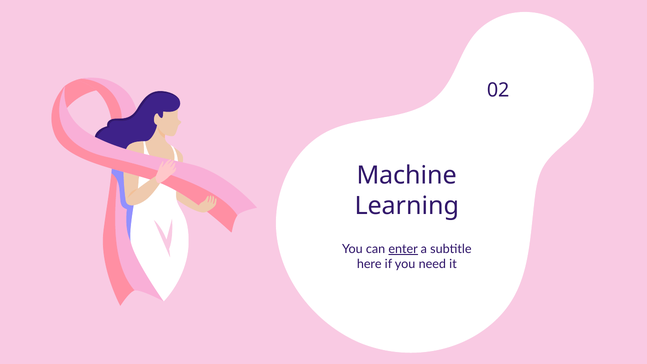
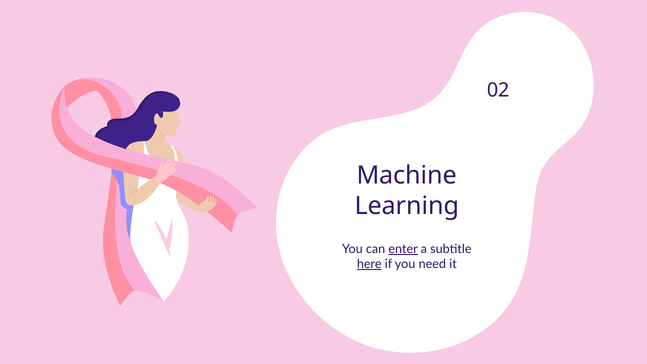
here underline: none -> present
